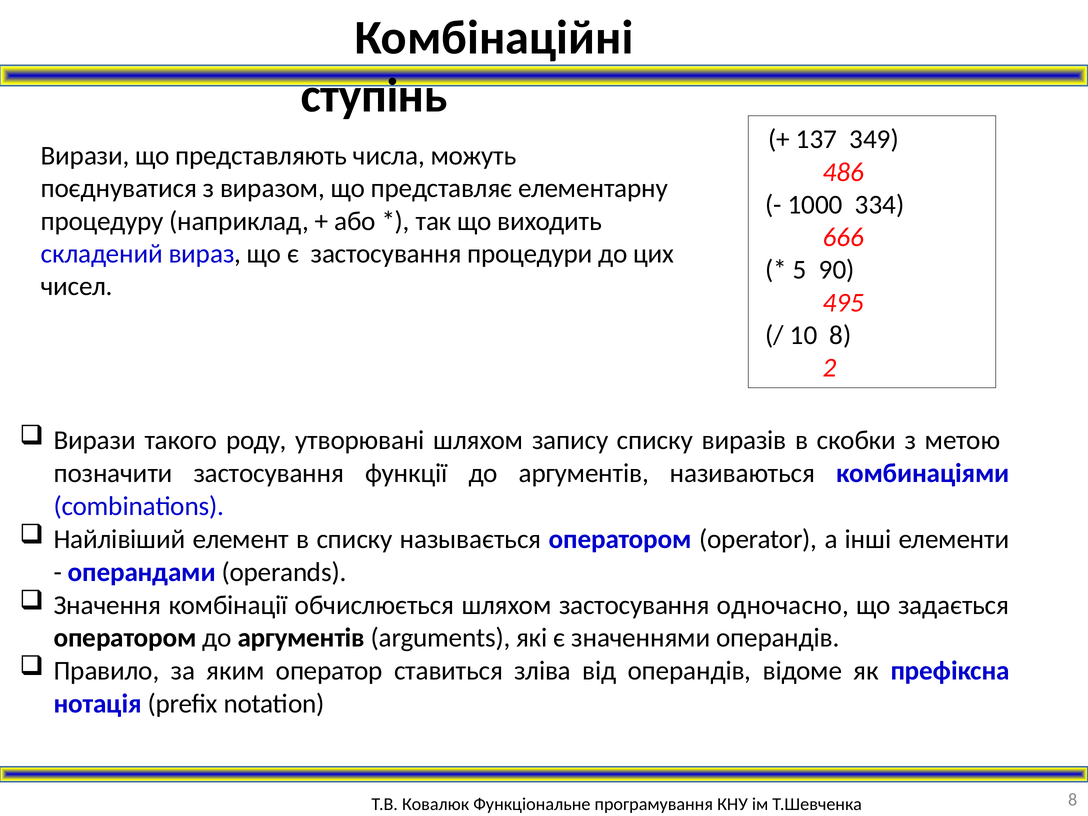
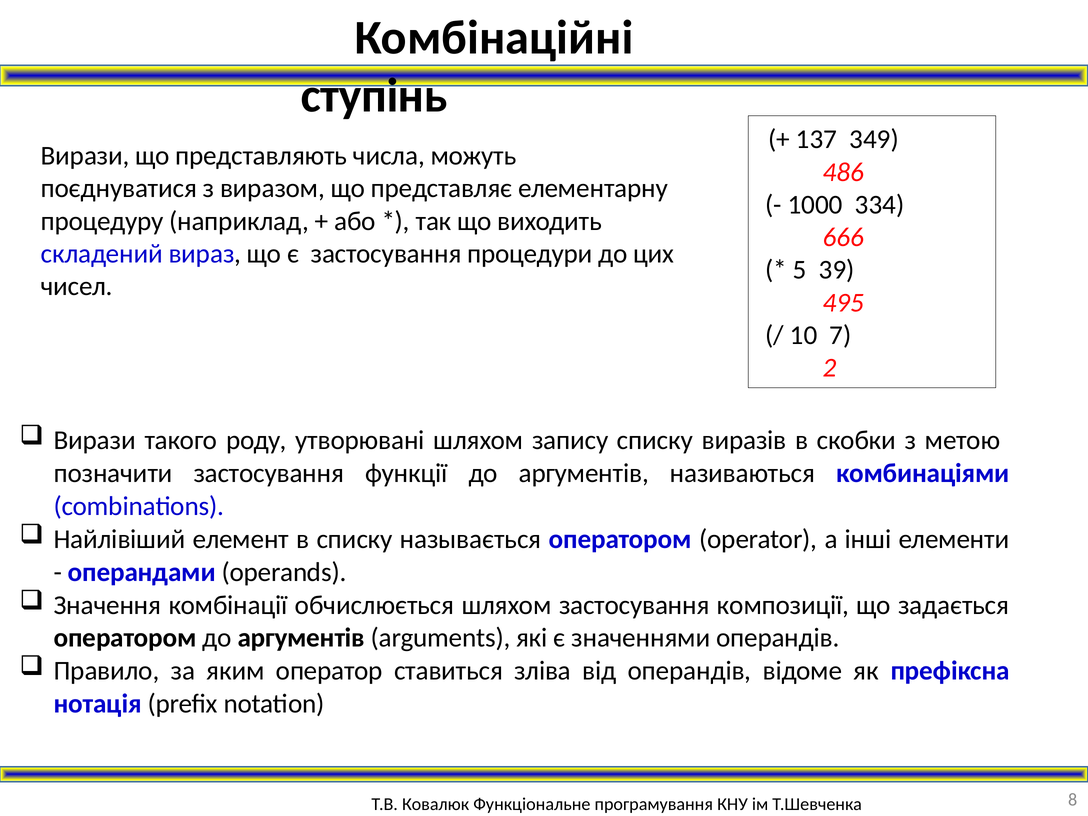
90: 90 -> 39
10 8: 8 -> 7
одночасно: одночасно -> композиції
